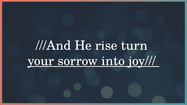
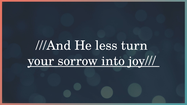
rise: rise -> less
